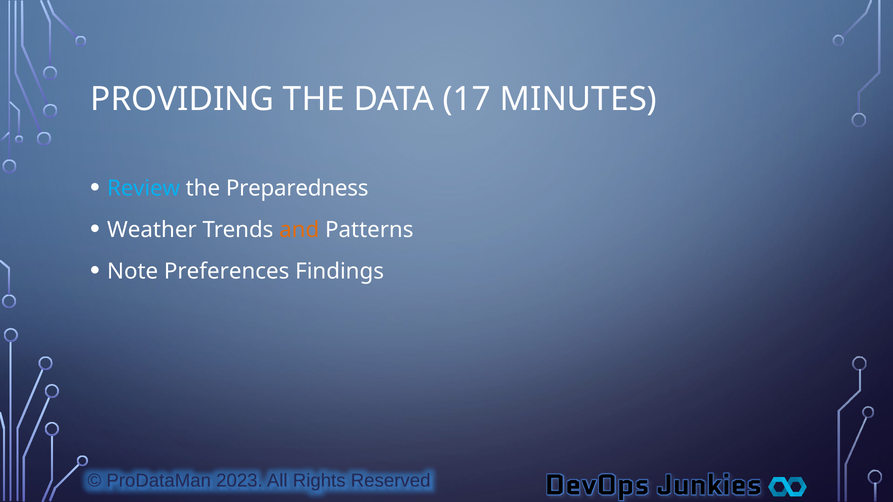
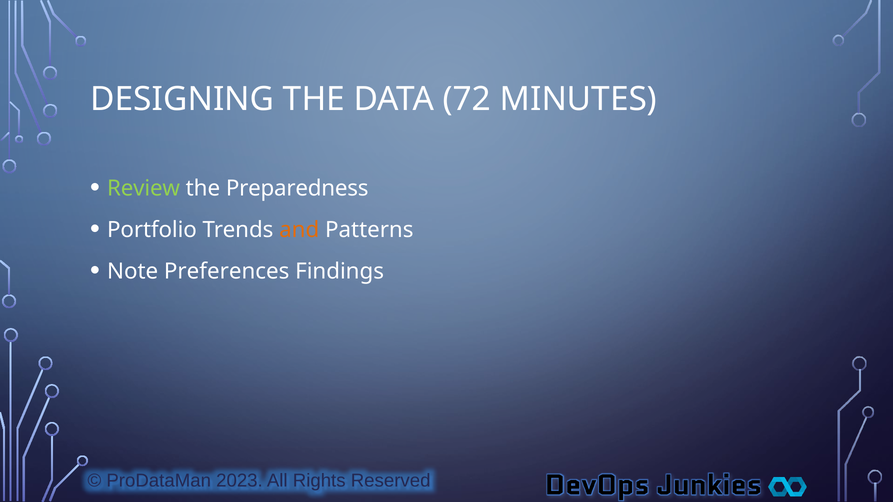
PROVIDING: PROVIDING -> DESIGNING
17: 17 -> 72
Review colour: light blue -> light green
Weather: Weather -> Portfolio
